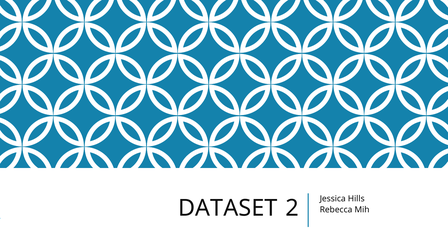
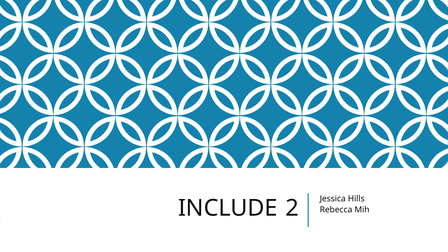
DATASET: DATASET -> INCLUDE
